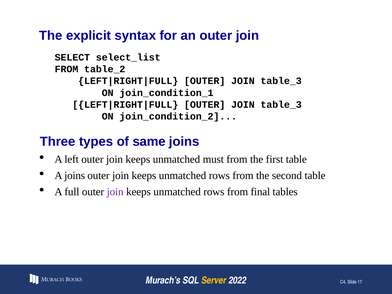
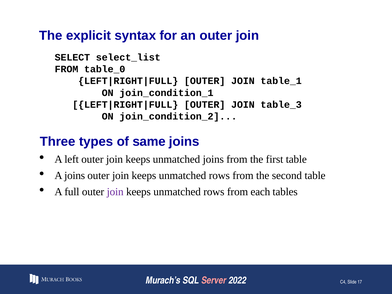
table_2: table_2 -> table_0
table_3 at (281, 81): table_3 -> table_1
unmatched must: must -> joins
final: final -> each
Server colour: yellow -> pink
